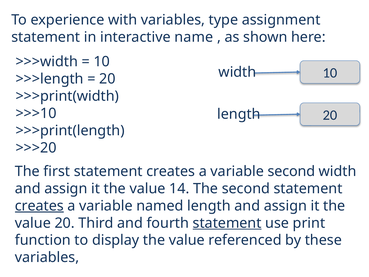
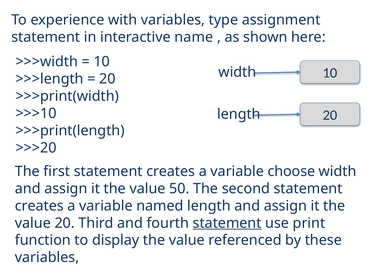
variable second: second -> choose
14: 14 -> 50
creates at (39, 206) underline: present -> none
